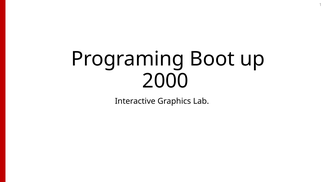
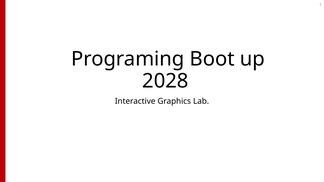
2000: 2000 -> 2028
